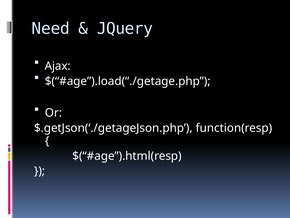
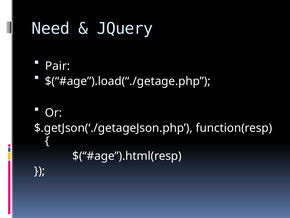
Ajax: Ajax -> Pair
